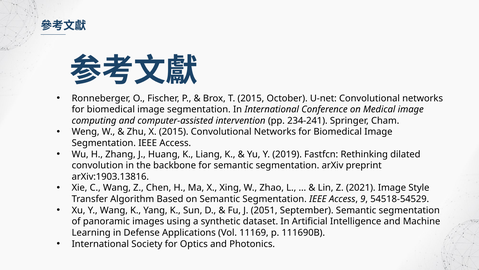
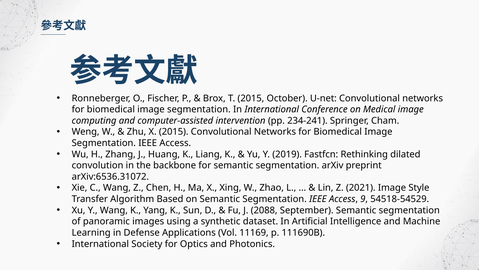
arXiv:1903.13816: arXiv:1903.13816 -> arXiv:6536.31072
2051: 2051 -> 2088
